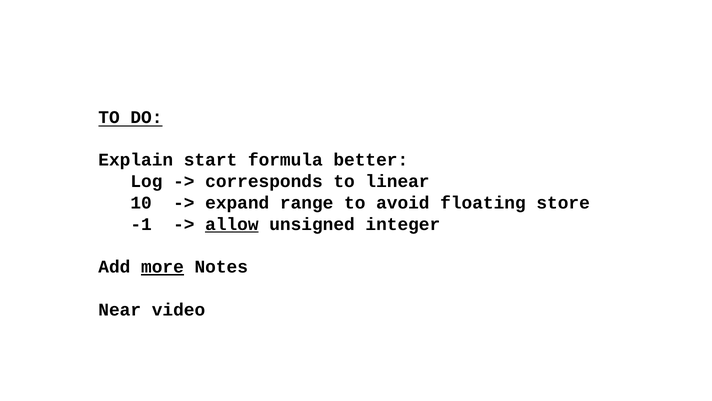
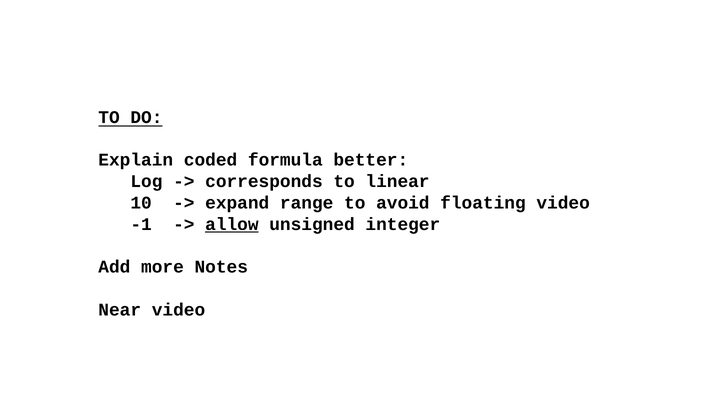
start: start -> coded
floating store: store -> video
more underline: present -> none
